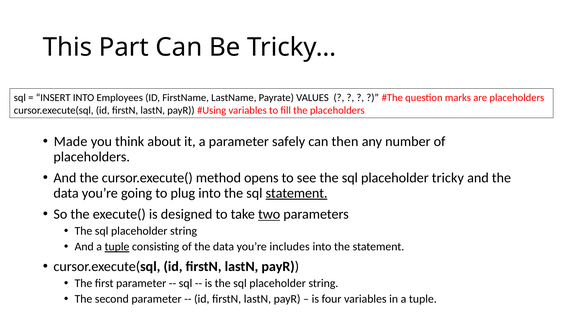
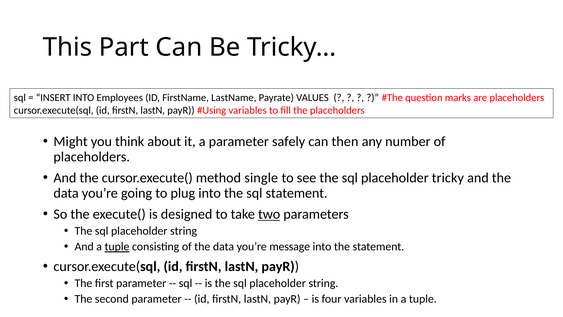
Made: Made -> Might
opens: opens -> single
statement at (297, 193) underline: present -> none
includes: includes -> message
